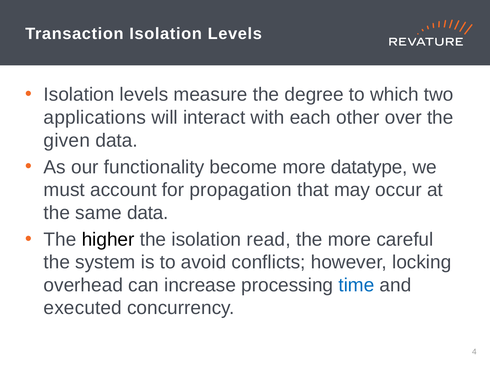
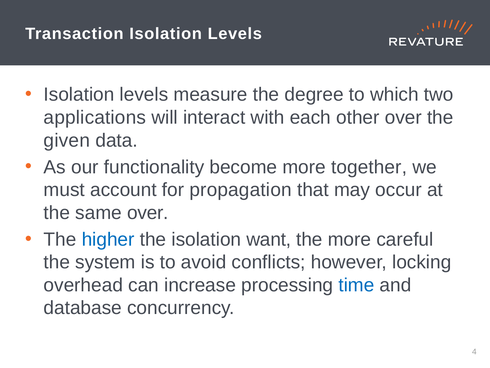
datatype: datatype -> together
same data: data -> over
higher colour: black -> blue
read: read -> want
executed: executed -> database
